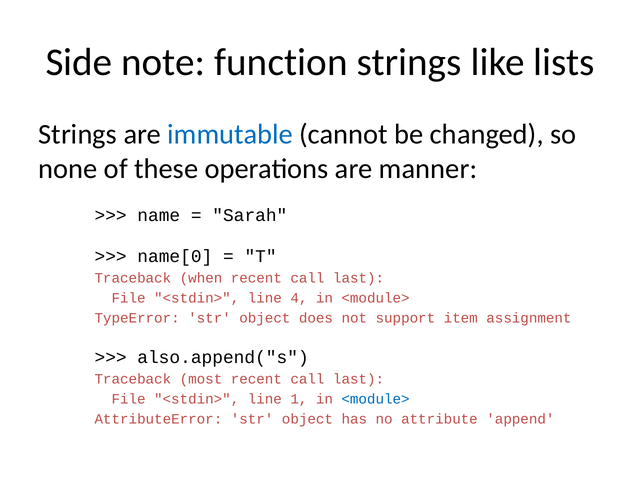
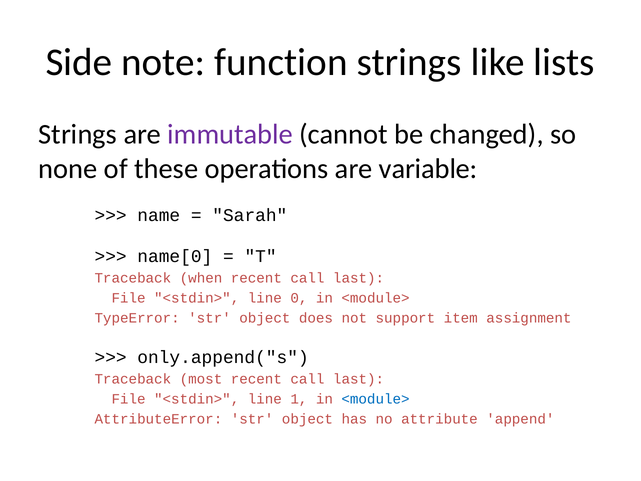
immutable colour: blue -> purple
manner: manner -> variable
4: 4 -> 0
also.append("s: also.append("s -> only.append("s
